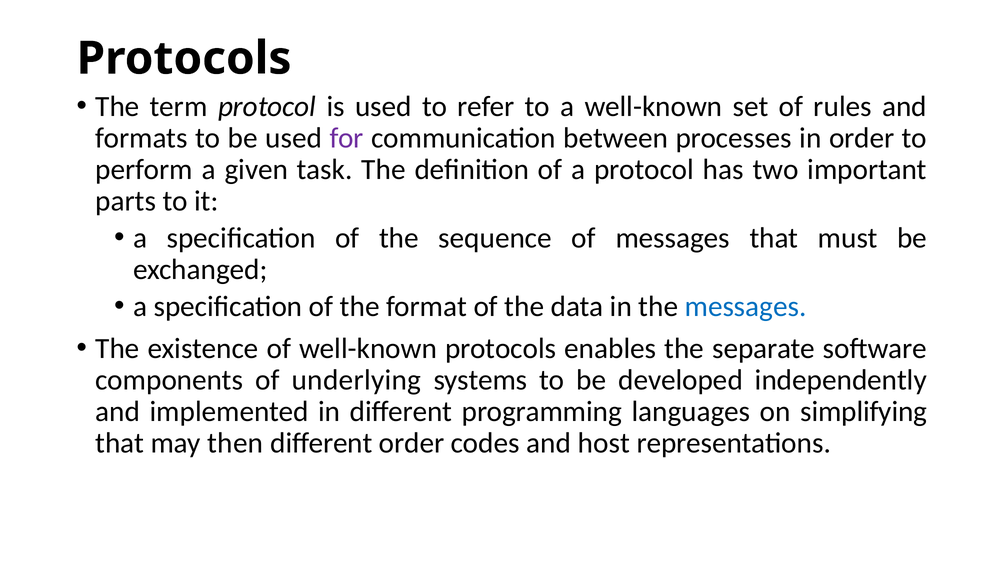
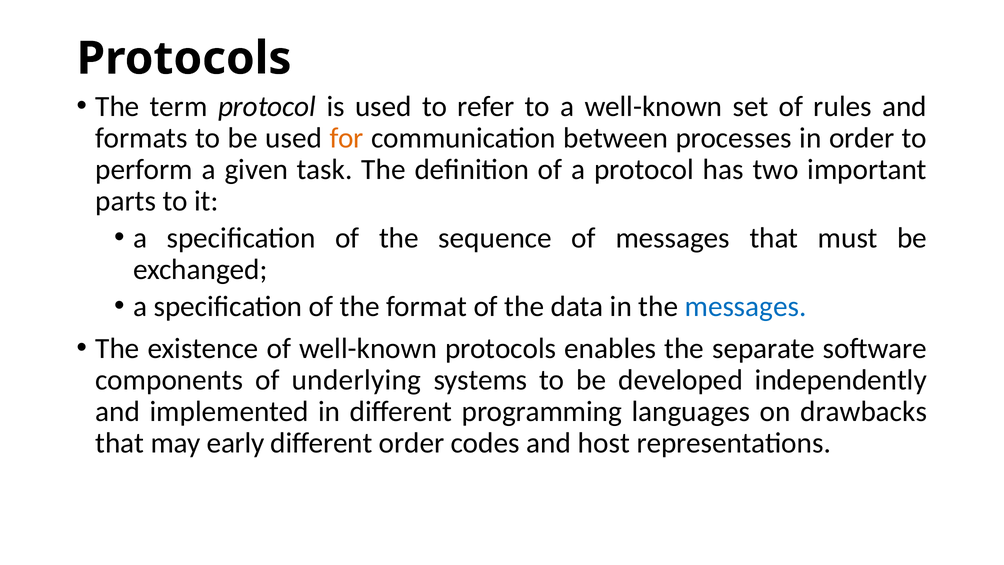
for colour: purple -> orange
simplifying: simplifying -> drawbacks
then: then -> early
